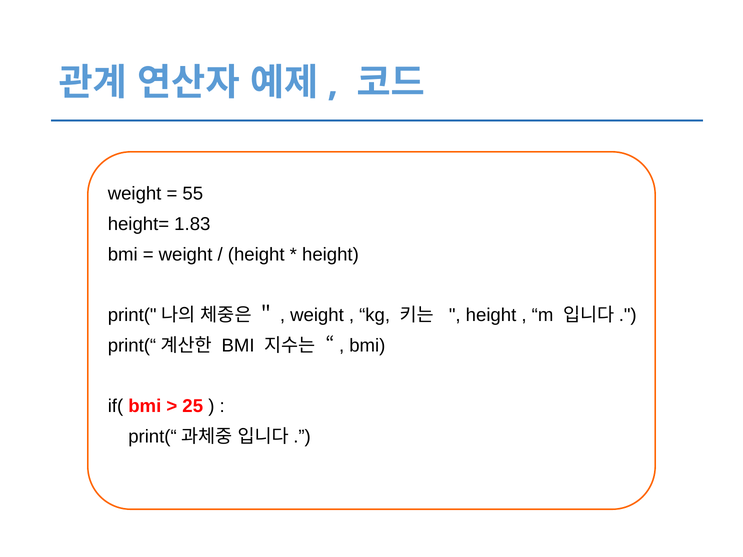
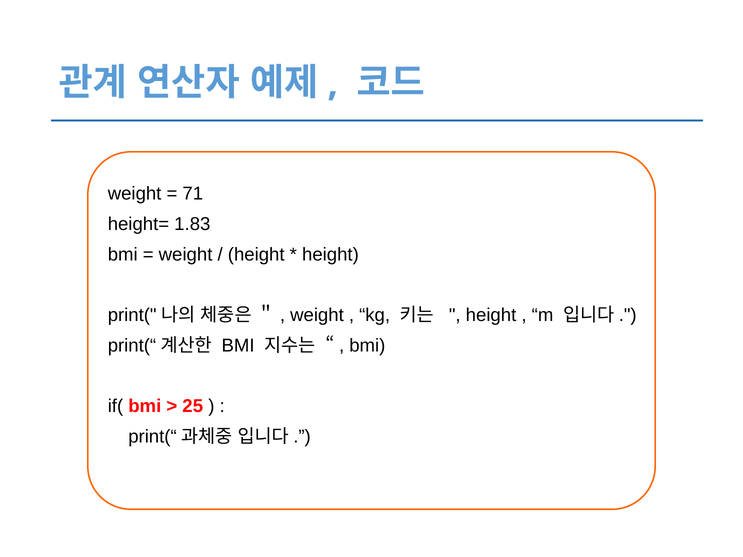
55: 55 -> 71
